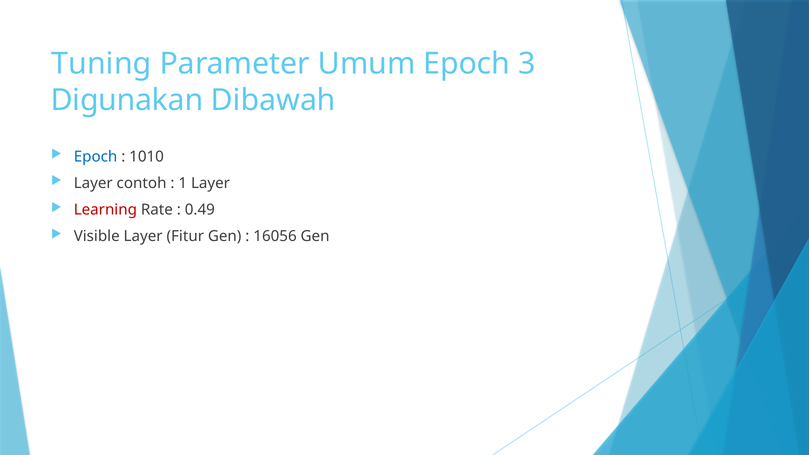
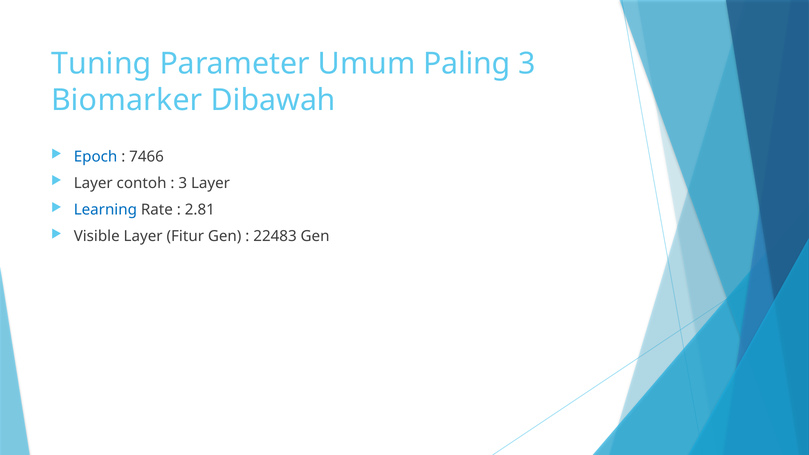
Umum Epoch: Epoch -> Paling
Digunakan: Digunakan -> Biomarker
1010: 1010 -> 7466
1 at (183, 183): 1 -> 3
Learning colour: red -> blue
0.49: 0.49 -> 2.81
16056: 16056 -> 22483
